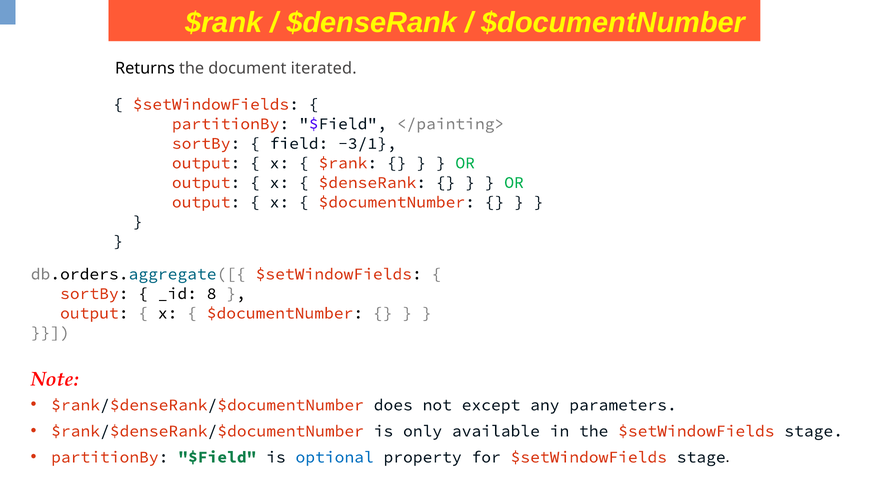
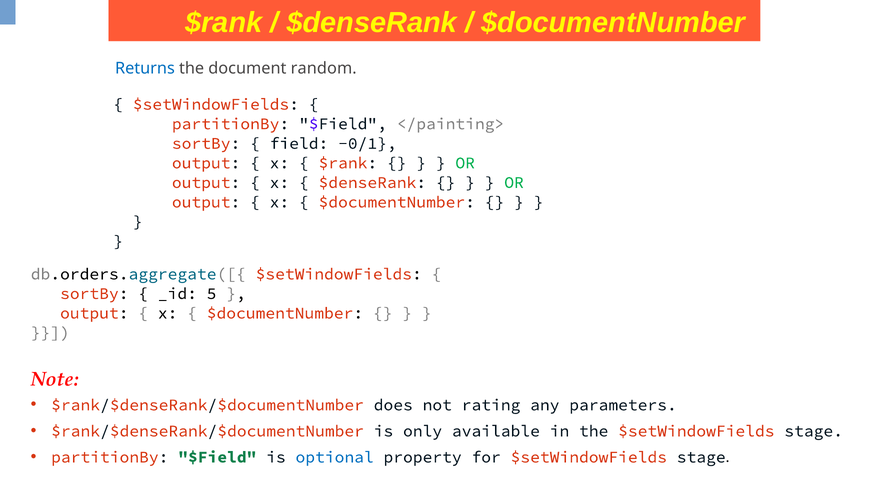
Returns colour: black -> blue
iterated: iterated -> random
-3/1: -3/1 -> -0/1
8: 8 -> 5
except: except -> rating
